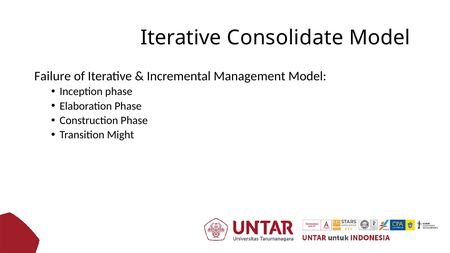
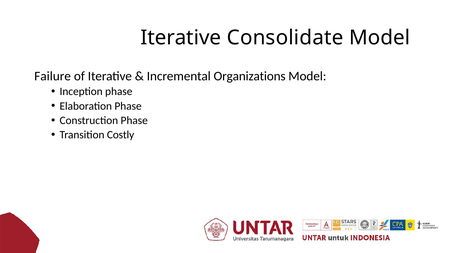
Management: Management -> Organizations
Might: Might -> Costly
